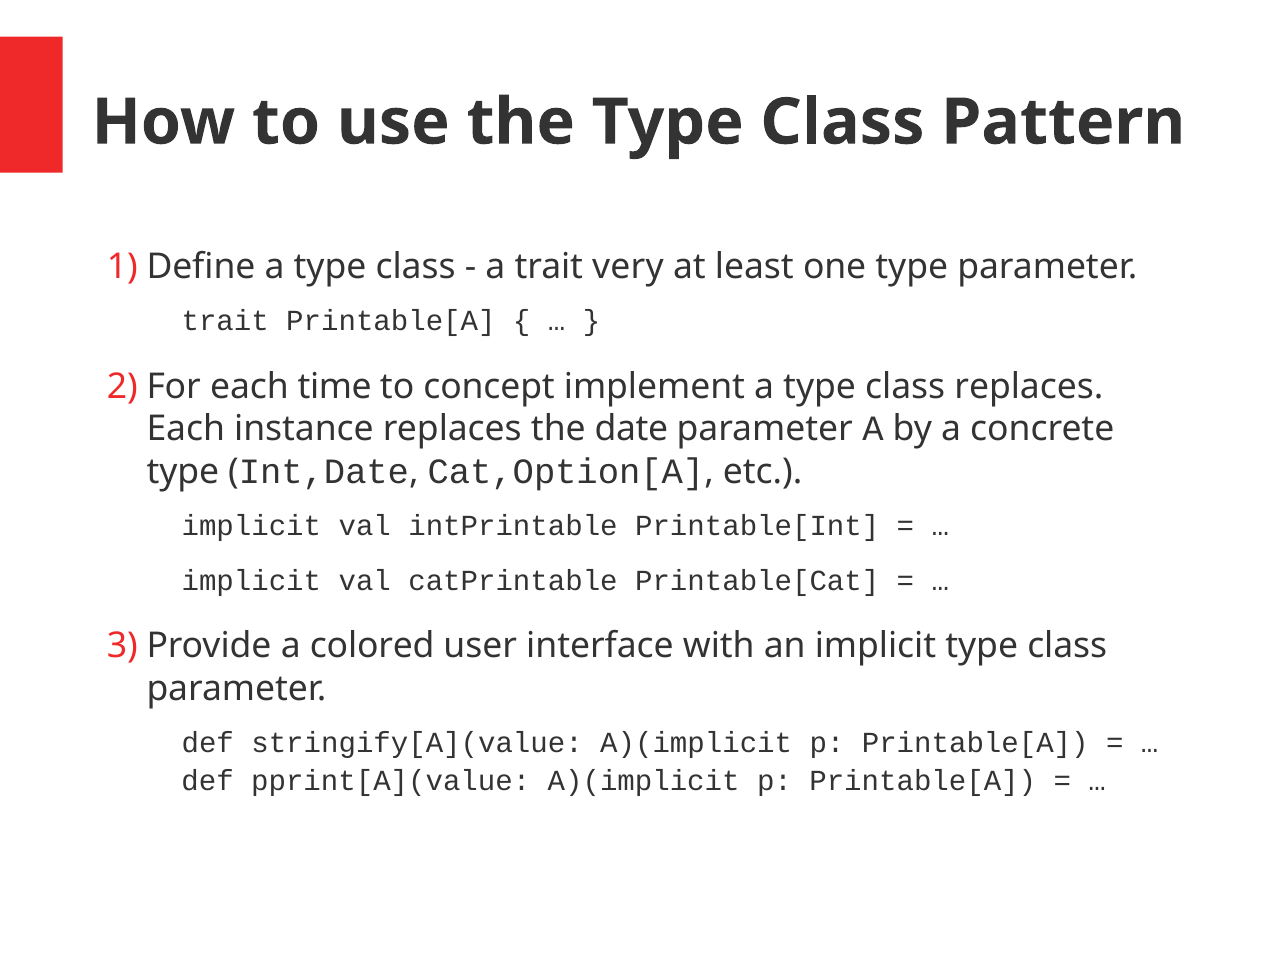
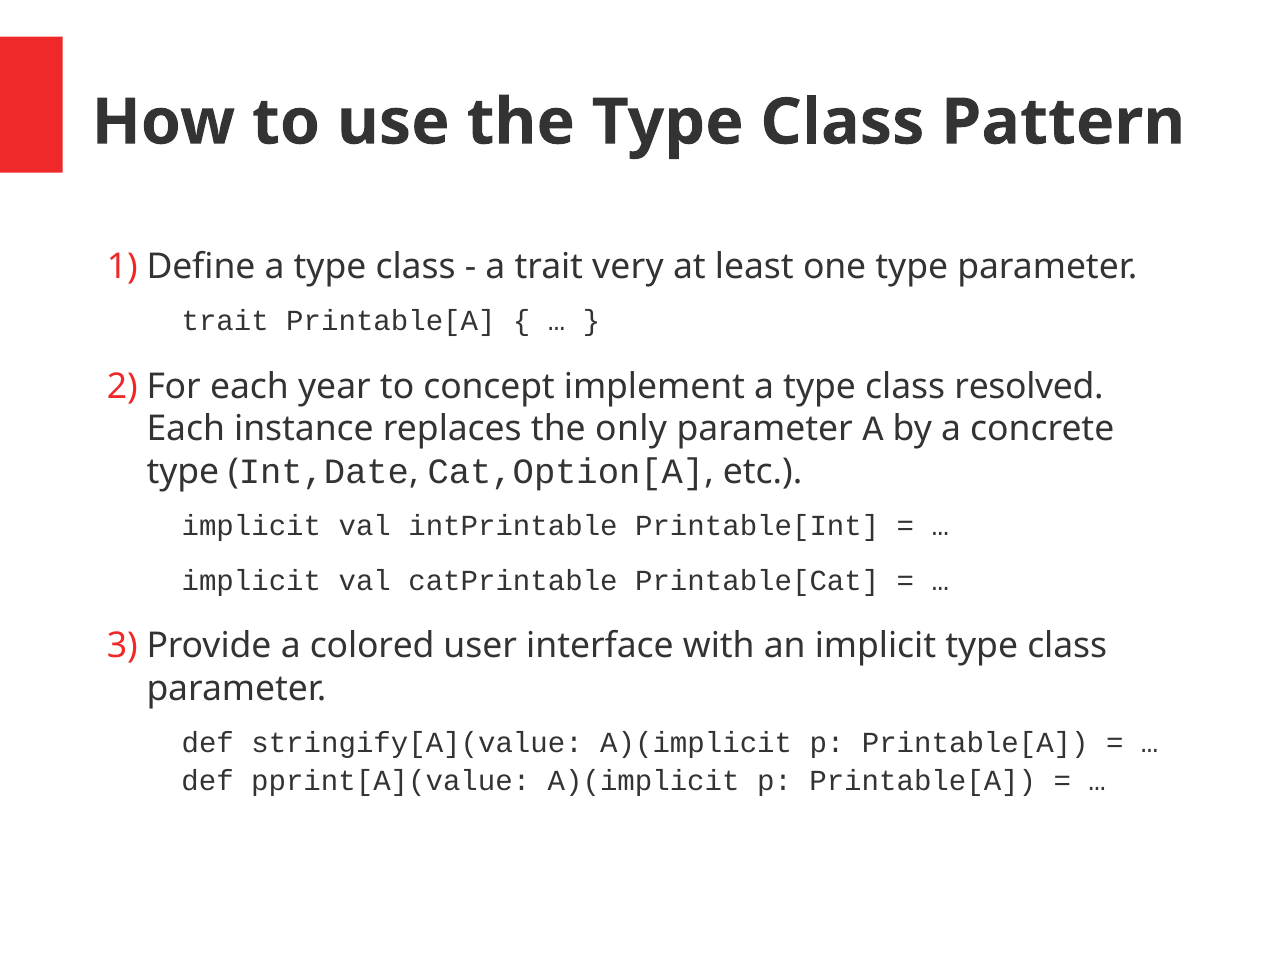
time: time -> year
class replaces: replaces -> resolved
date: date -> only
